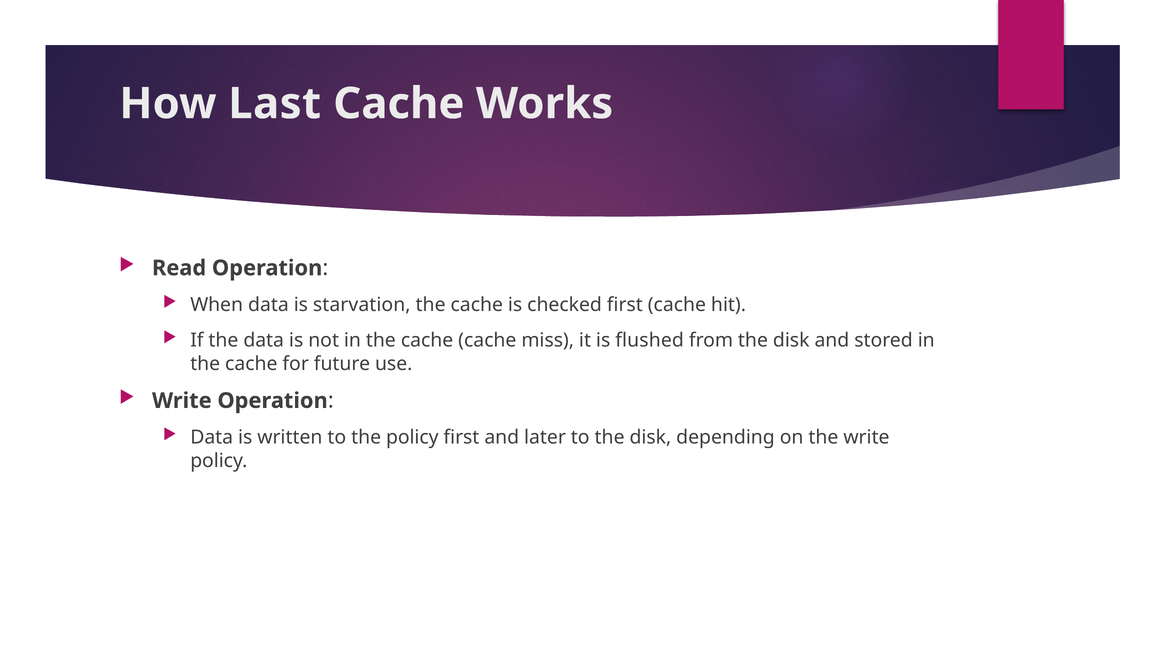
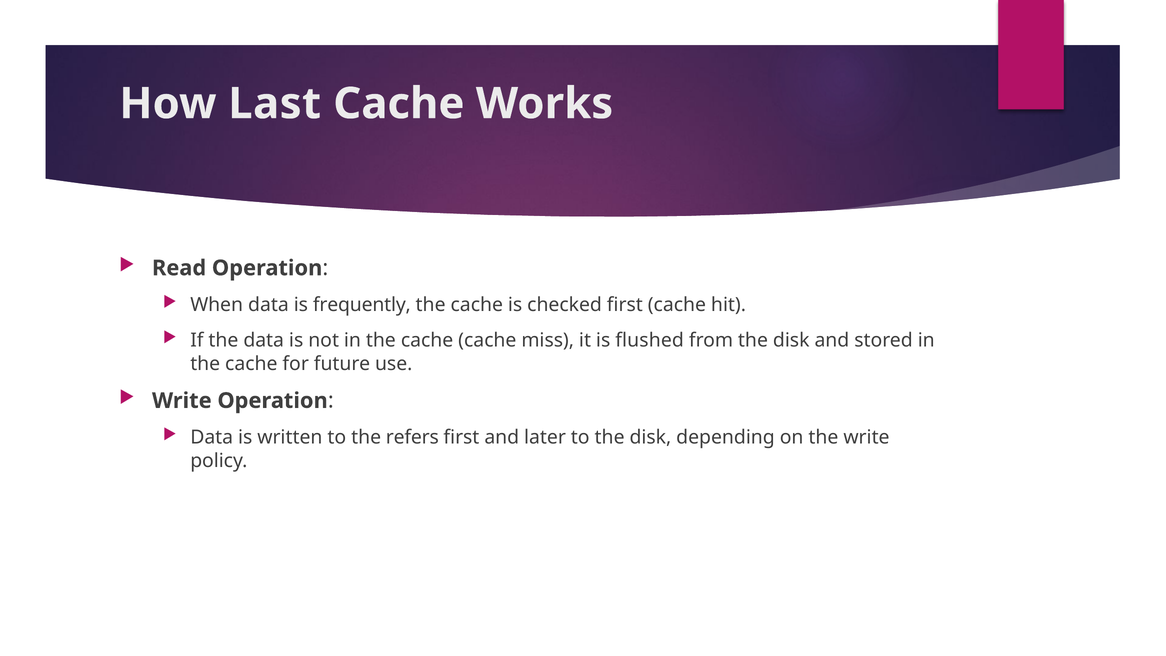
starvation: starvation -> frequently
the policy: policy -> refers
